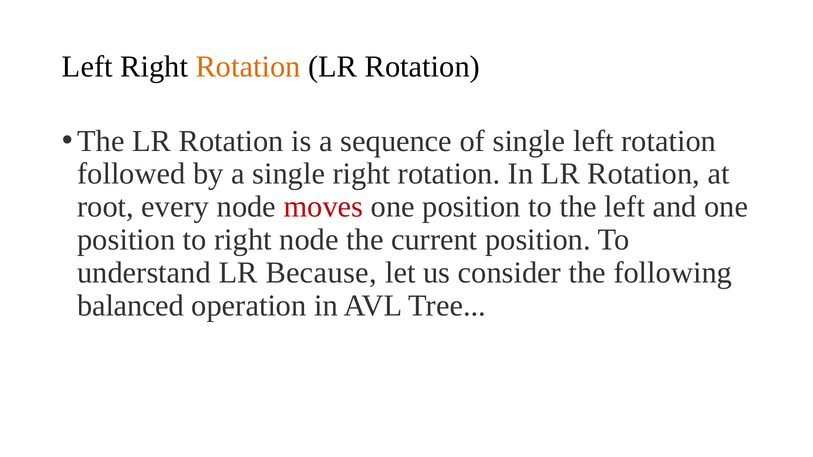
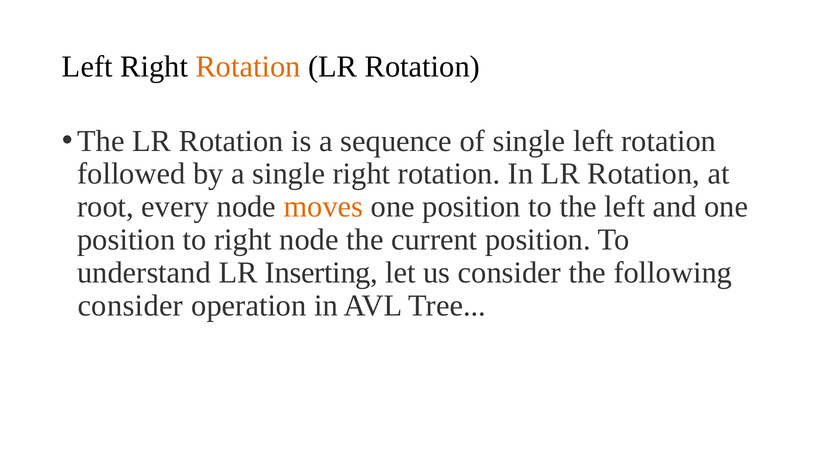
moves colour: red -> orange
Because: Because -> Inserting
balanced at (131, 306): balanced -> consider
